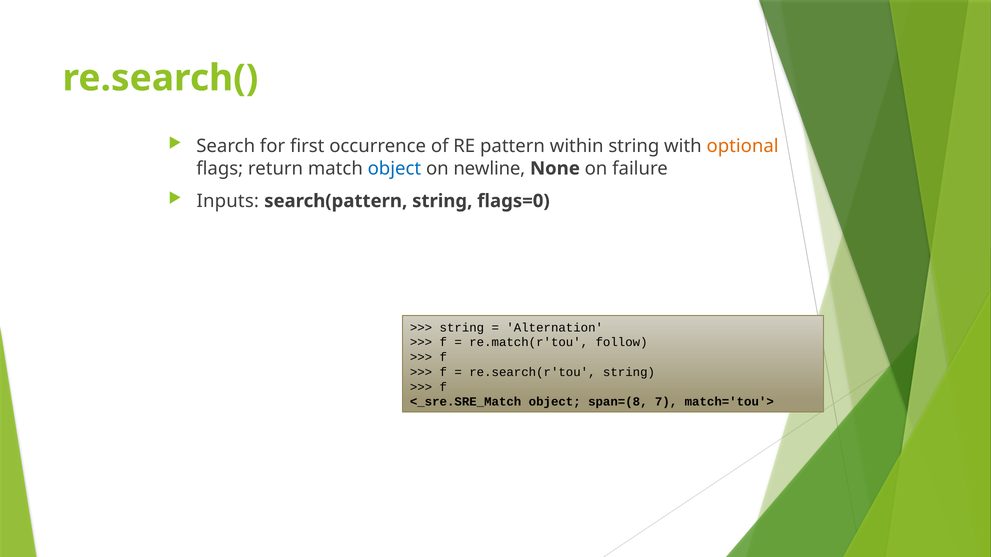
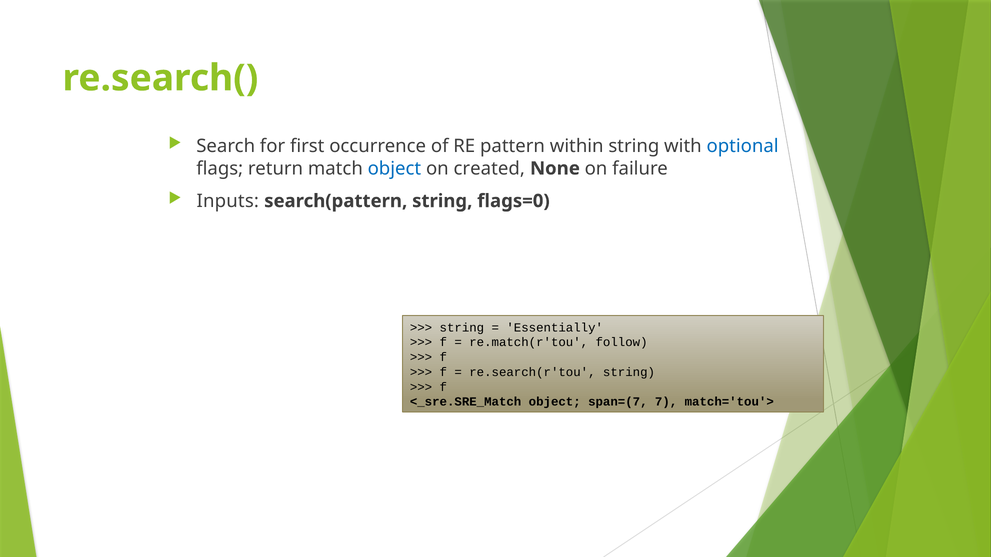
optional colour: orange -> blue
newline: newline -> created
Alternation: Alternation -> Essentially
span=(8: span=(8 -> span=(7
